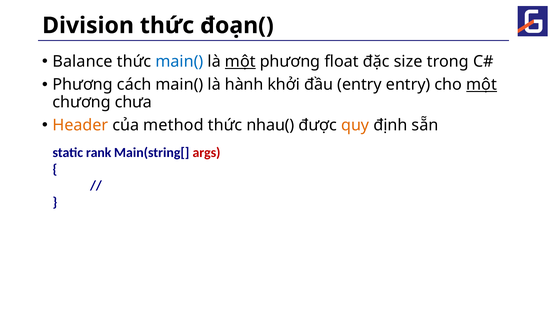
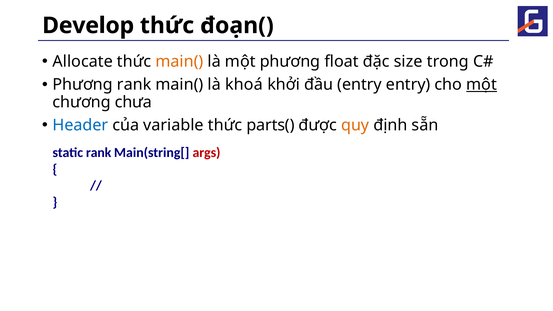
Division: Division -> Develop
Balance: Balance -> Allocate
main( at (179, 61) colour: blue -> orange
một at (240, 61) underline: present -> none
Phương cách: cách -> rank
hành: hành -> khoá
Header colour: orange -> blue
method: method -> variable
nhau(: nhau( -> parts(
